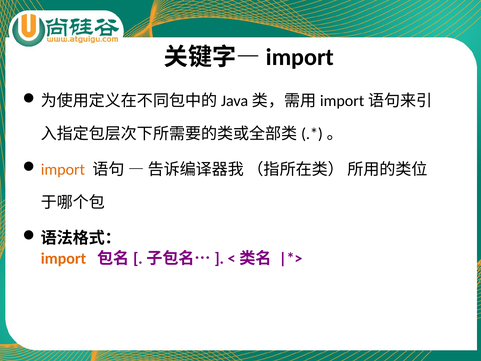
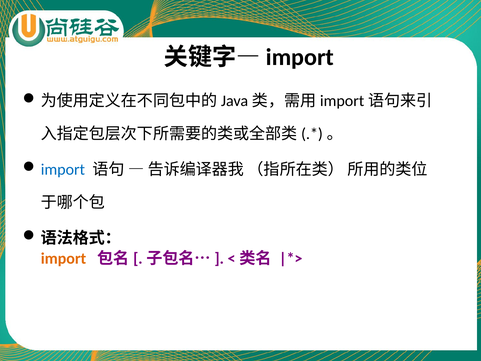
import at (63, 170) colour: orange -> blue
